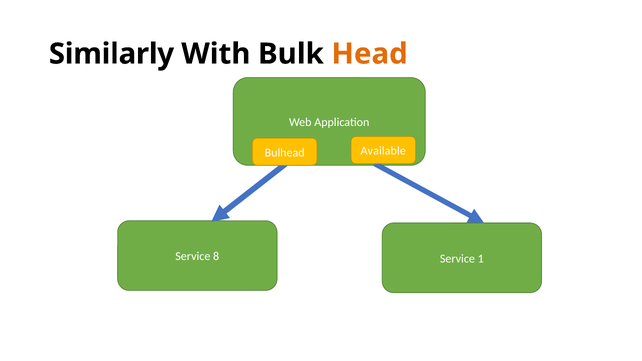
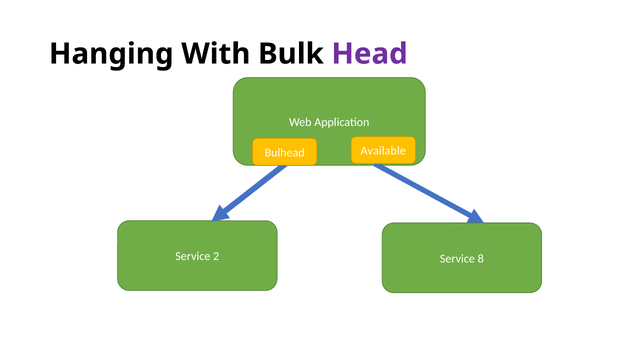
Similarly: Similarly -> Hanging
Head colour: orange -> purple
8: 8 -> 2
1: 1 -> 8
